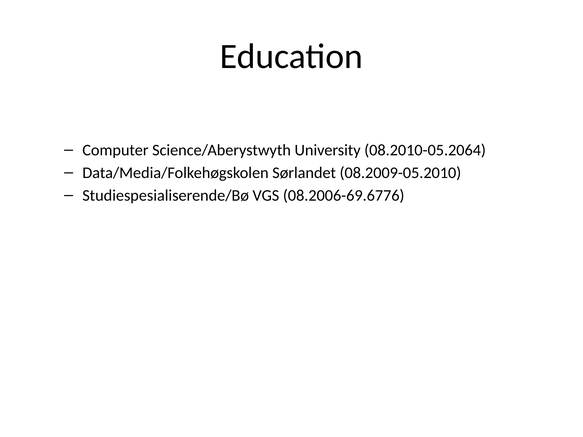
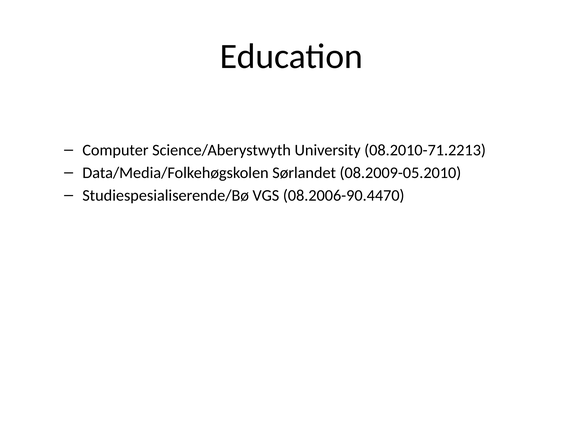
08.2010-05.2064: 08.2010-05.2064 -> 08.2010-71.2213
08.2006-69.6776: 08.2006-69.6776 -> 08.2006-90.4470
